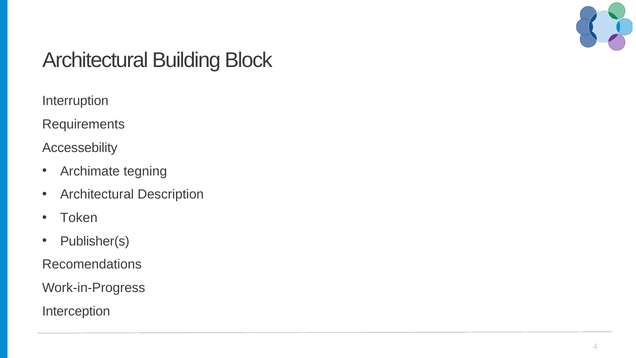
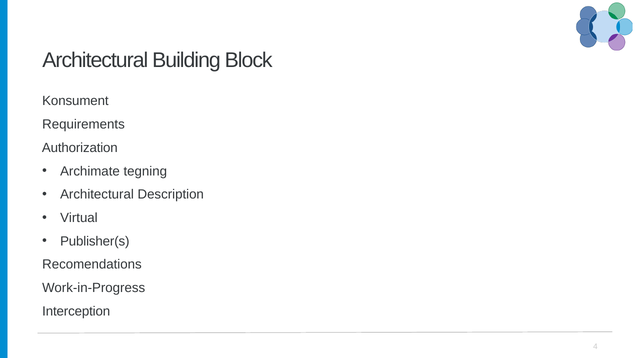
Interruption: Interruption -> Konsument
Accessebility: Accessebility -> Authorization
Token: Token -> Virtual
